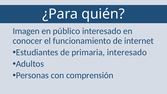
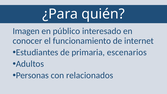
primaria interesado: interesado -> escenarios
comprensión: comprensión -> relacionados
